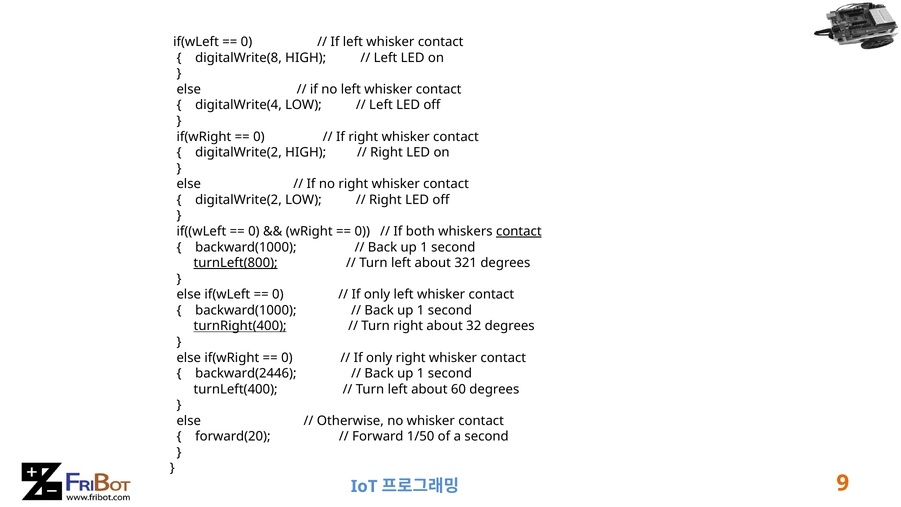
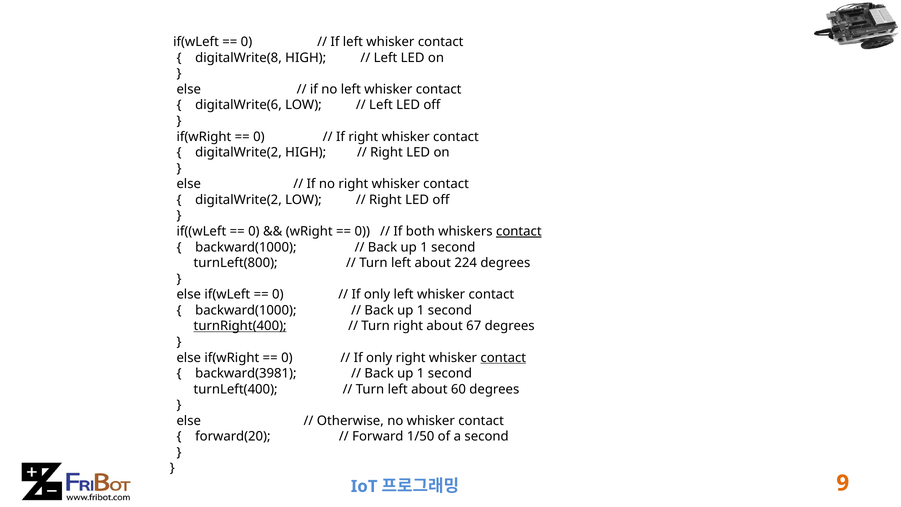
digitalWrite(4: digitalWrite(4 -> digitalWrite(6
turnLeft(800 underline: present -> none
321: 321 -> 224
32: 32 -> 67
contact at (503, 358) underline: none -> present
backward(2446: backward(2446 -> backward(3981
